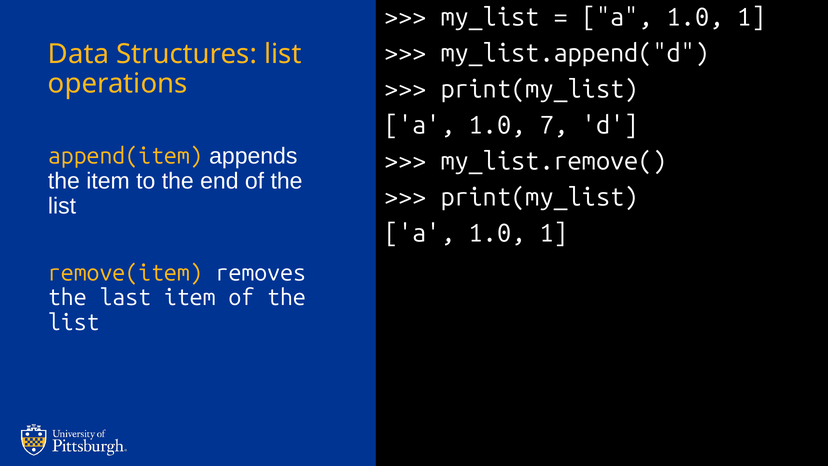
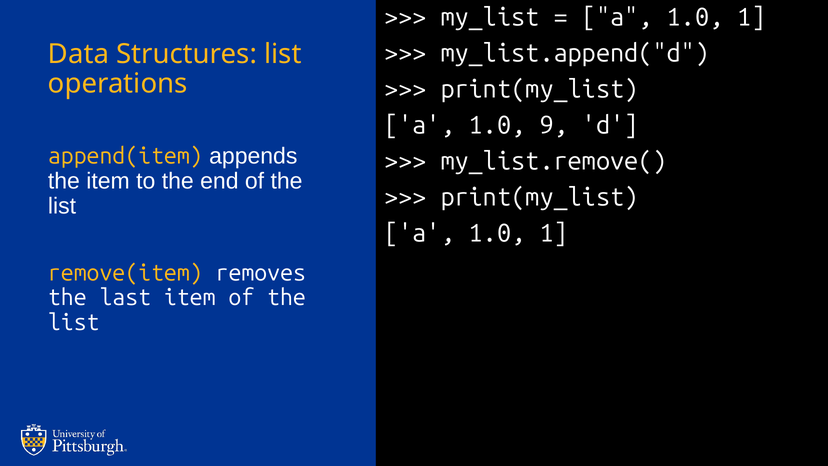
7: 7 -> 9
